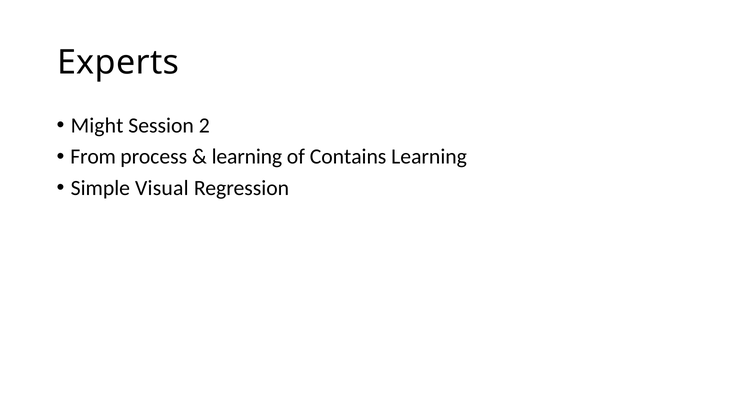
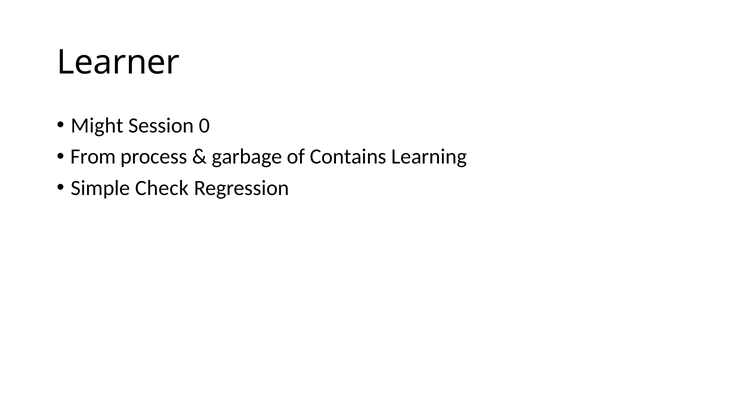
Experts: Experts -> Learner
2: 2 -> 0
learning at (247, 157): learning -> garbage
Visual: Visual -> Check
